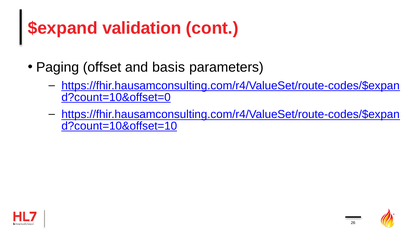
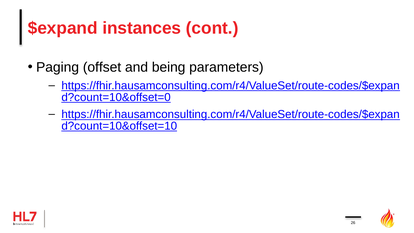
validation: validation -> instances
basis: basis -> being
